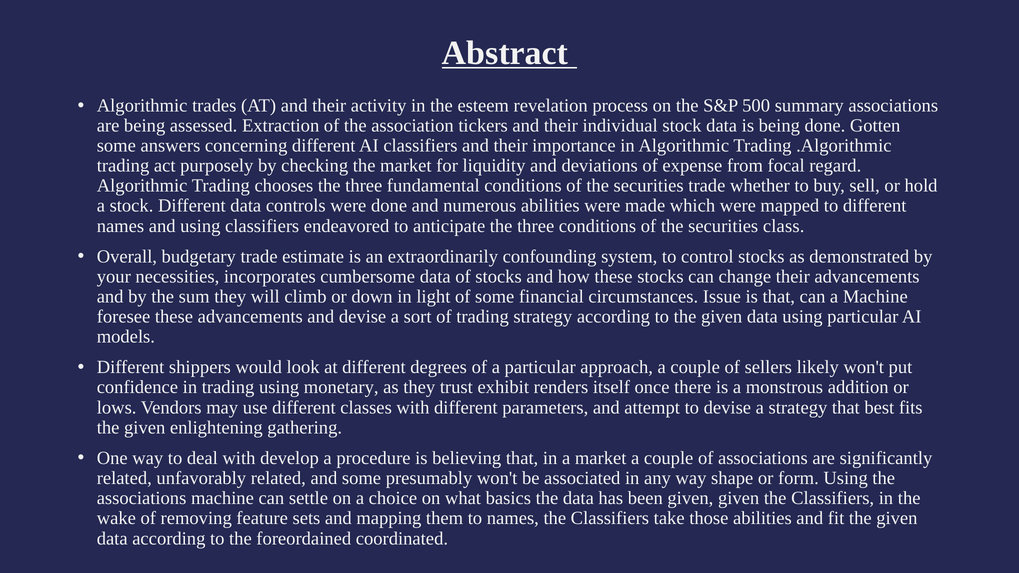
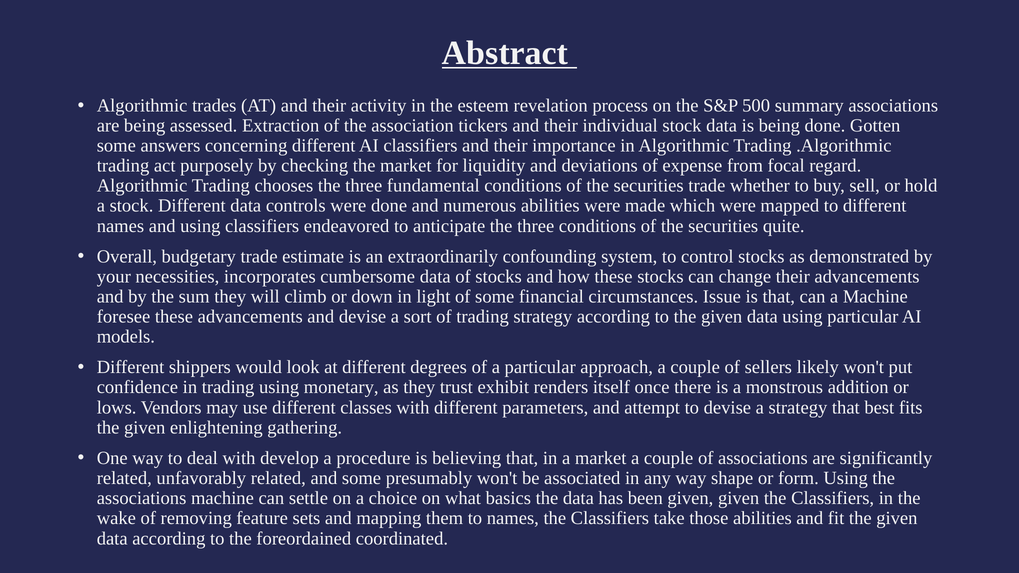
class: class -> quite
